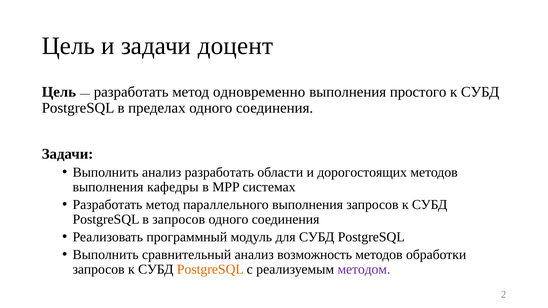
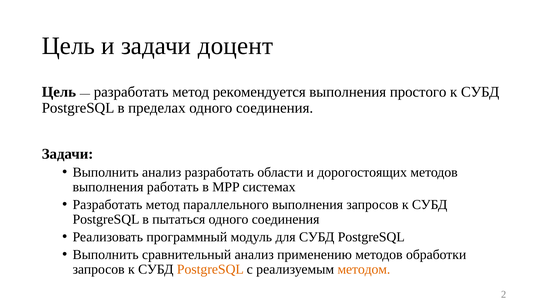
одновременно: одновременно -> рекомендуется
кафедры: кафедры -> работать
в запросов: запросов -> пытаться
возможность: возможность -> применению
методом colour: purple -> orange
